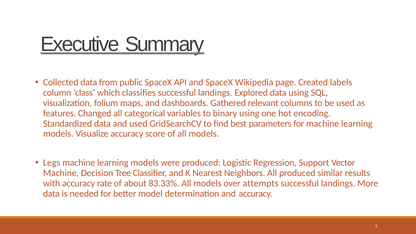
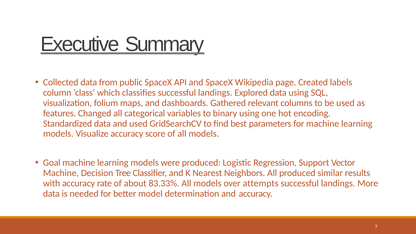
Legs: Legs -> Goal
